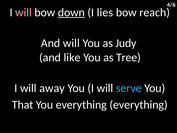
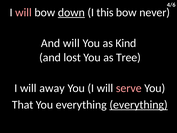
lies: lies -> this
reach: reach -> never
Judy: Judy -> Kind
like: like -> lost
serve colour: light blue -> pink
everything at (139, 104) underline: none -> present
